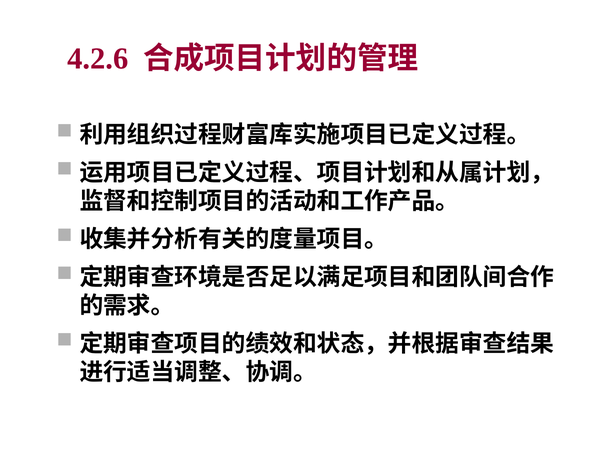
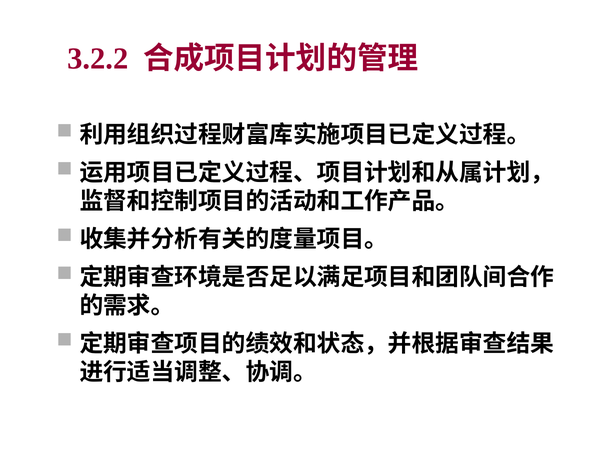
4.2.6: 4.2.6 -> 3.2.2
